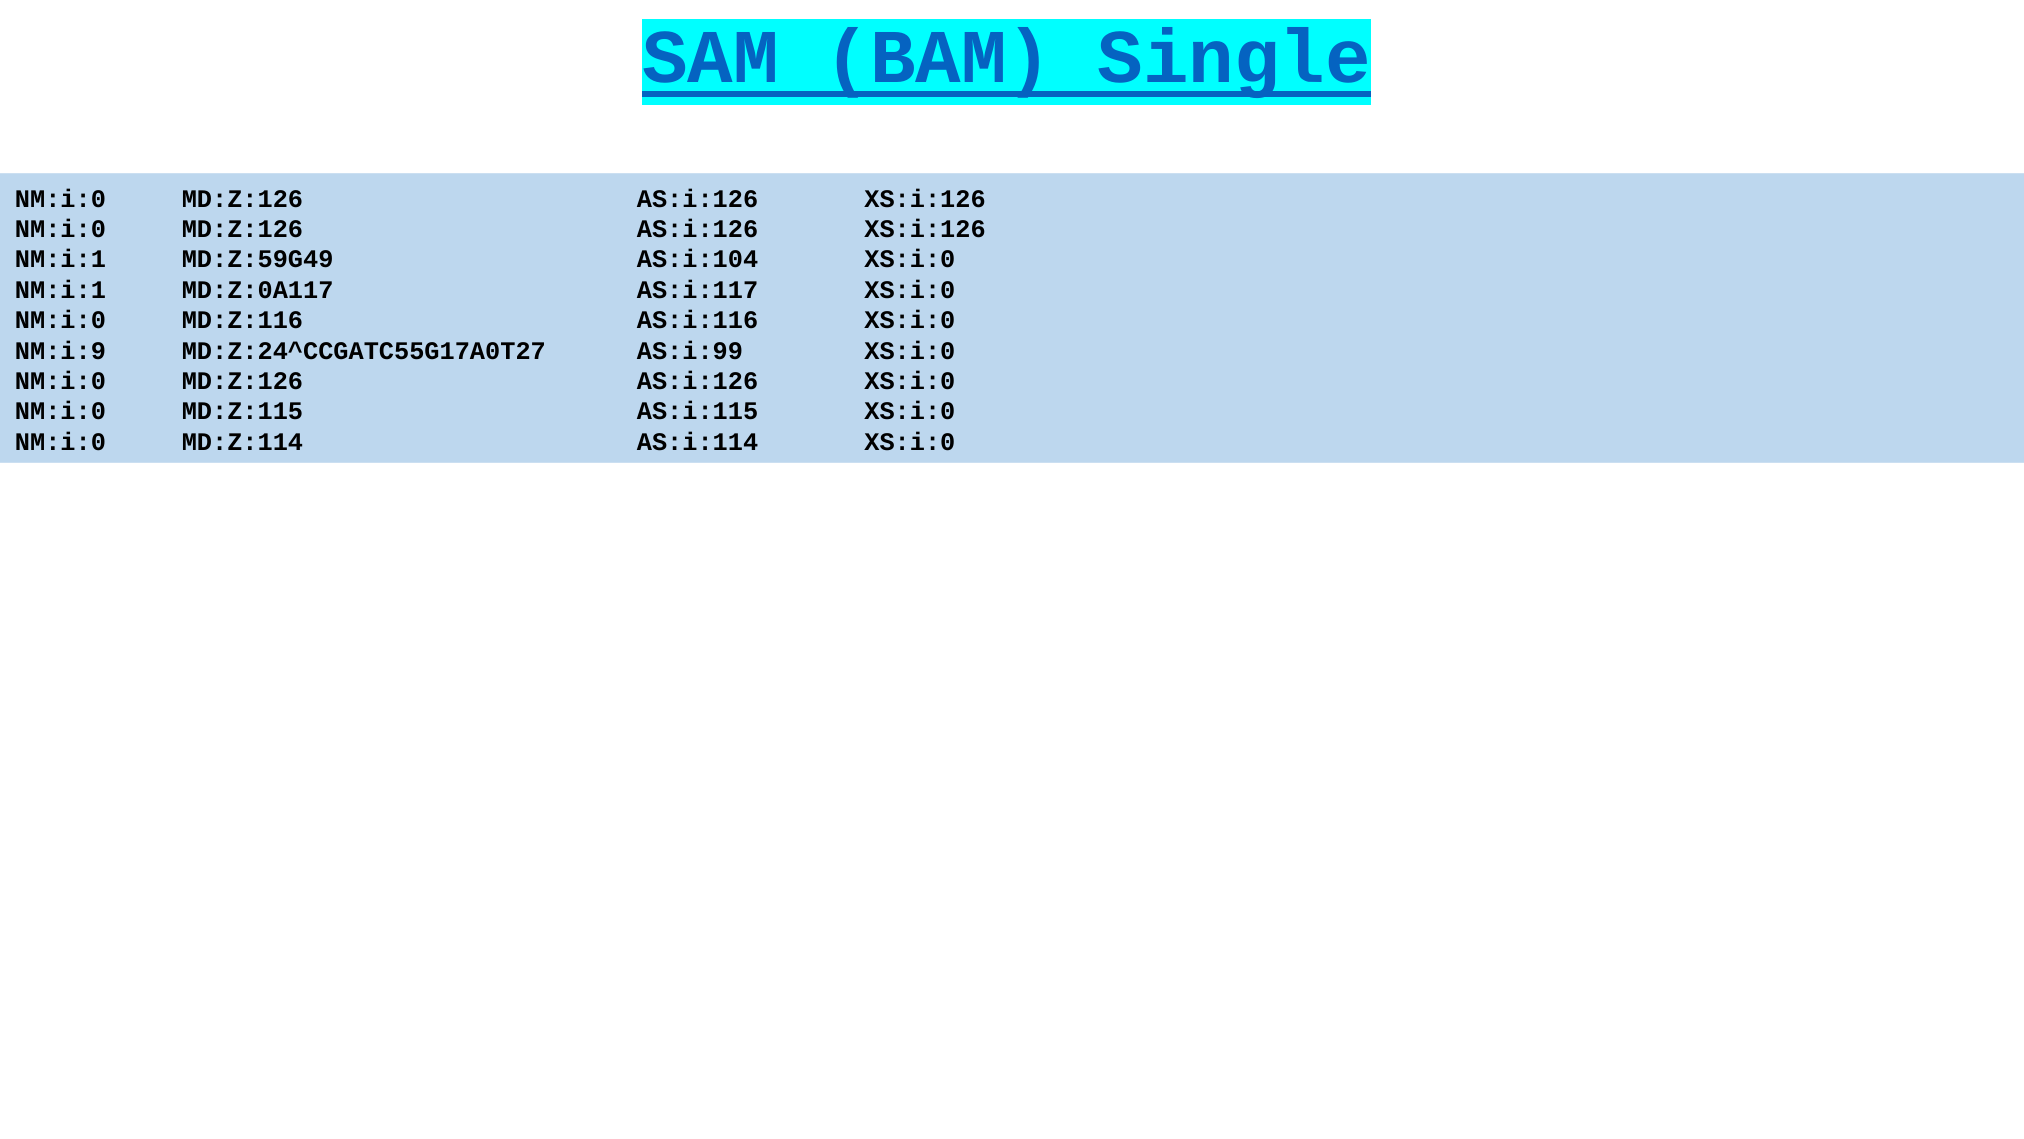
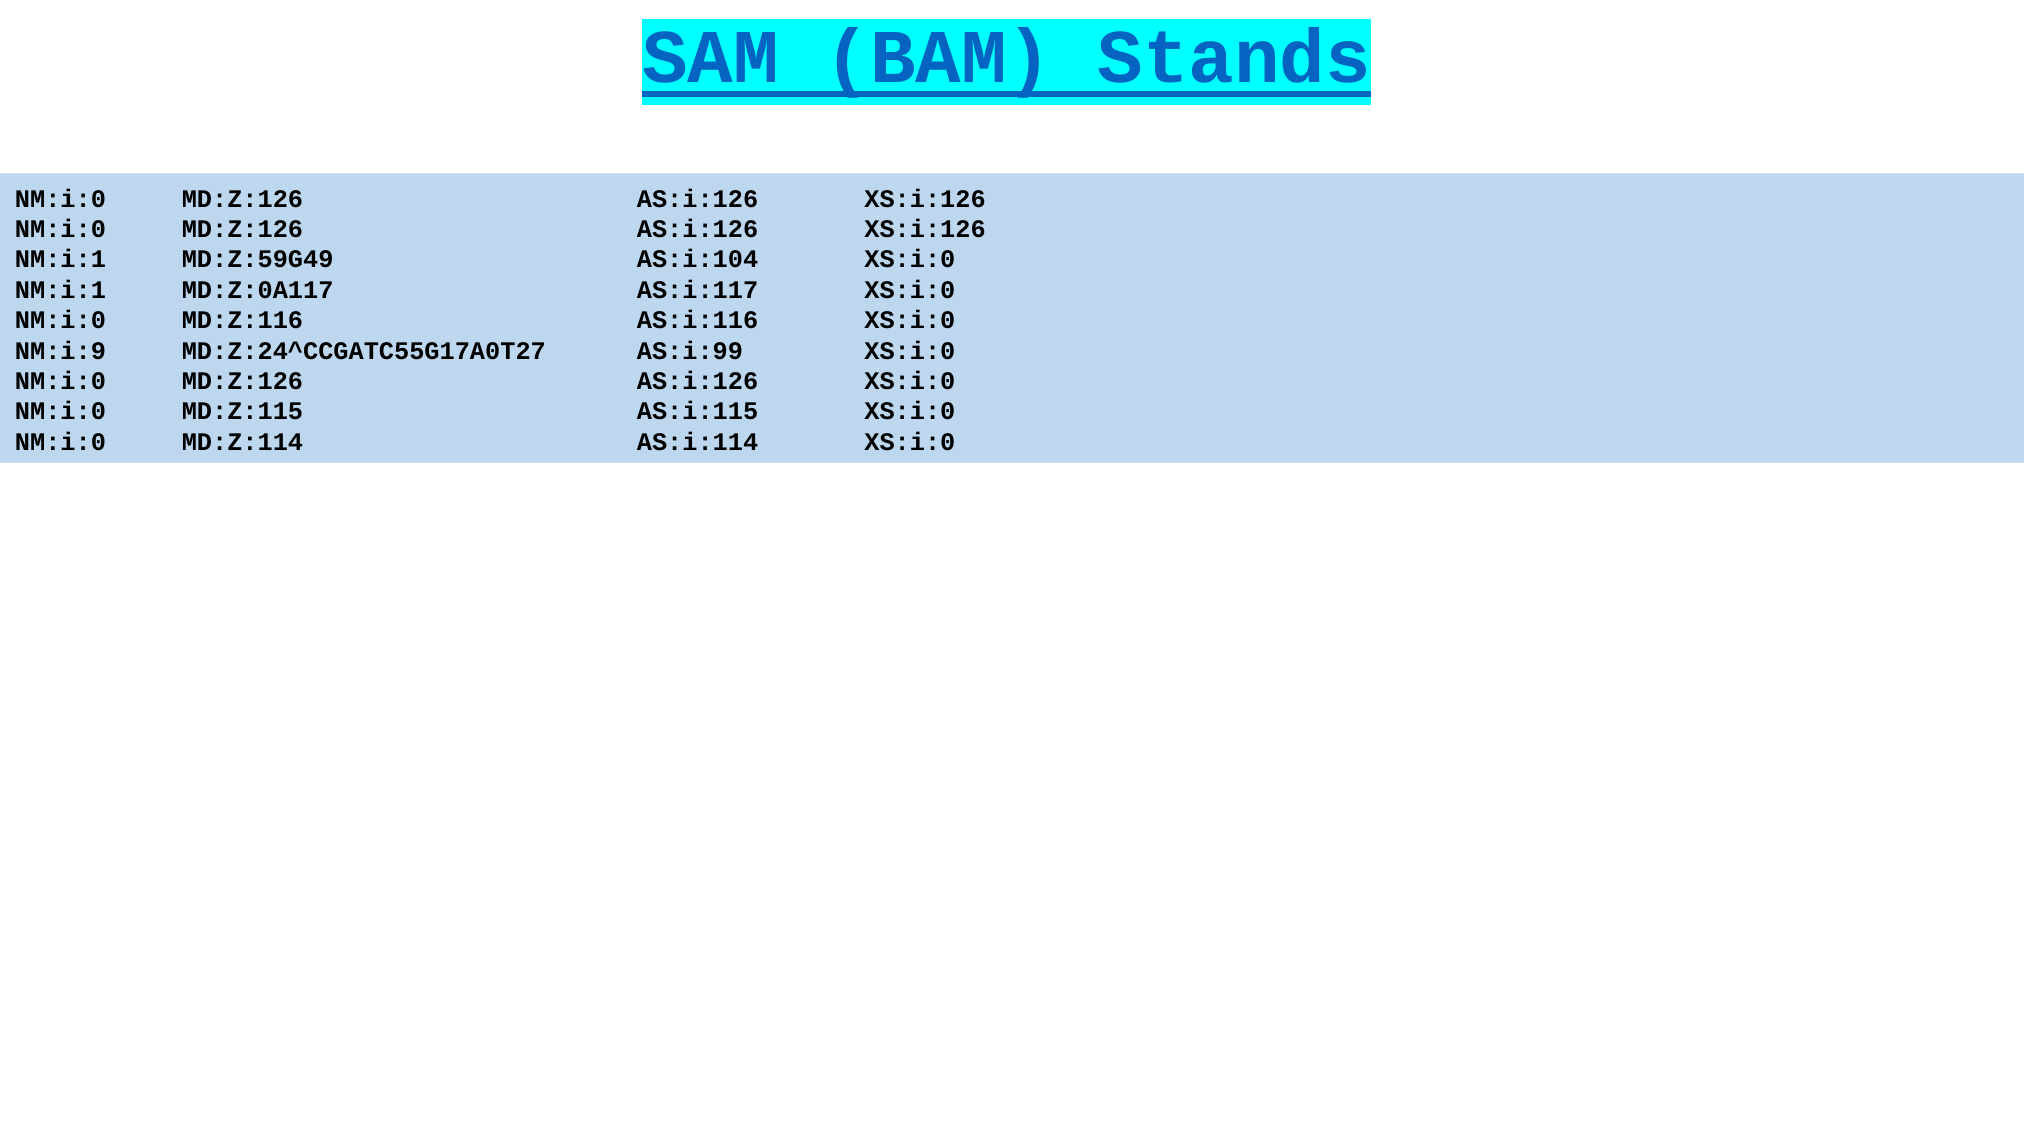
Single: Single -> Stands
